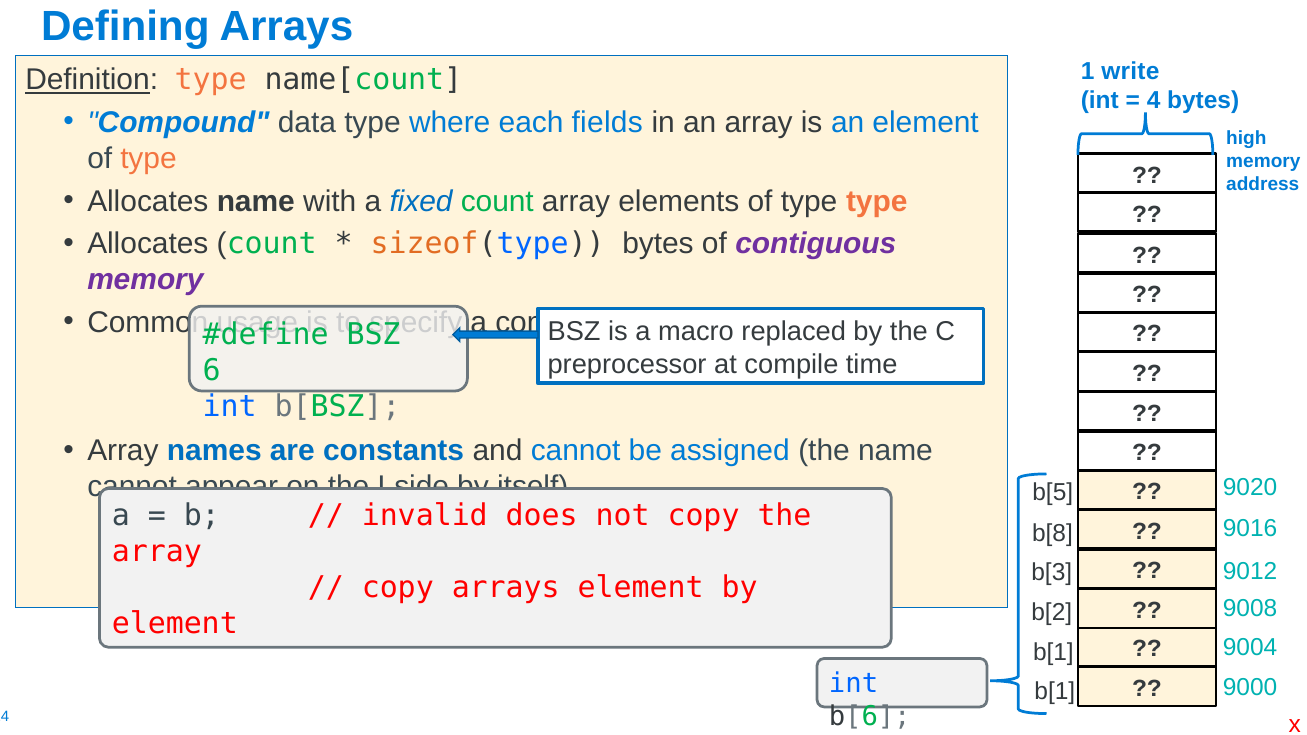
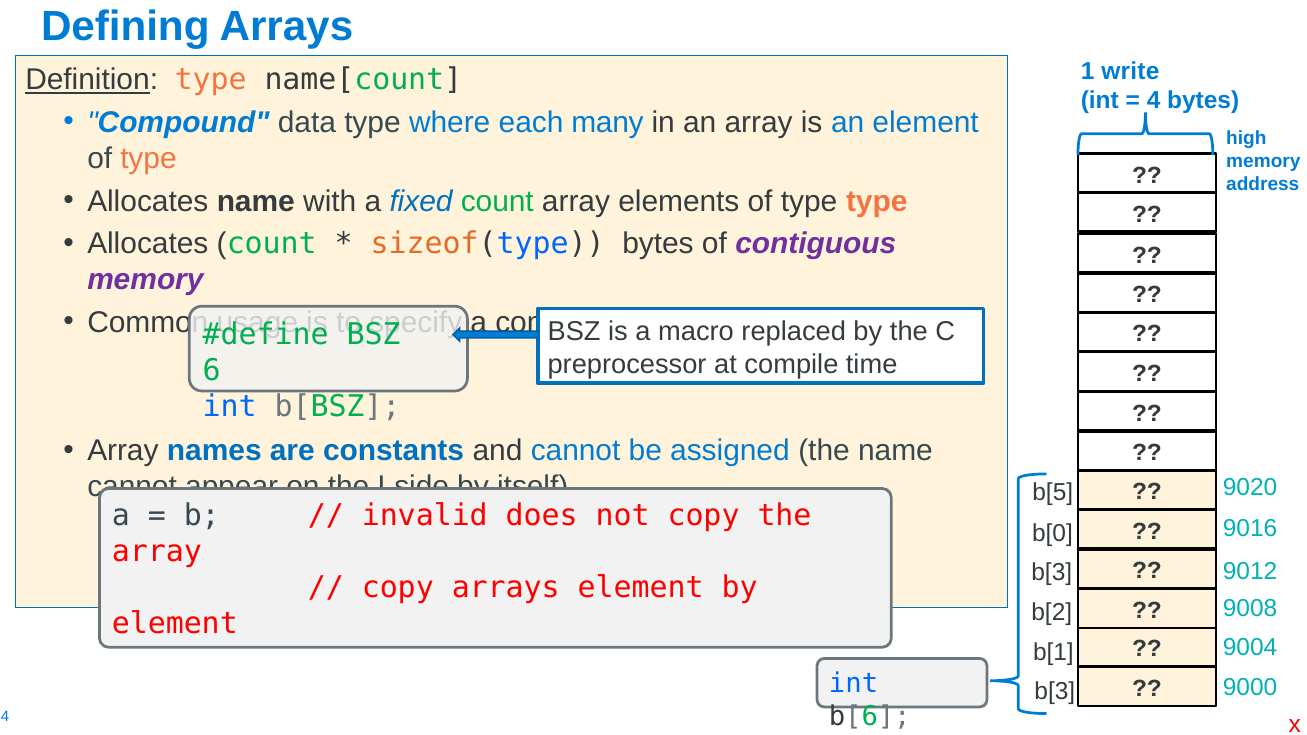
fields: fields -> many
b[8: b[8 -> b[0
b[1 at (1055, 692): b[1 -> b[3
